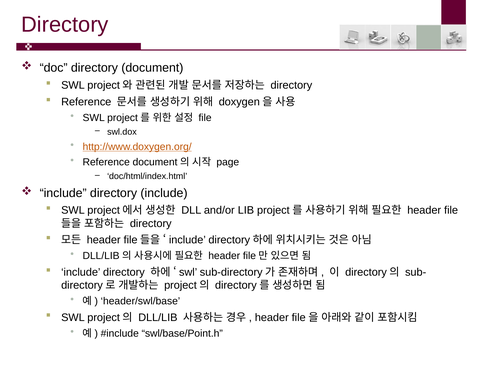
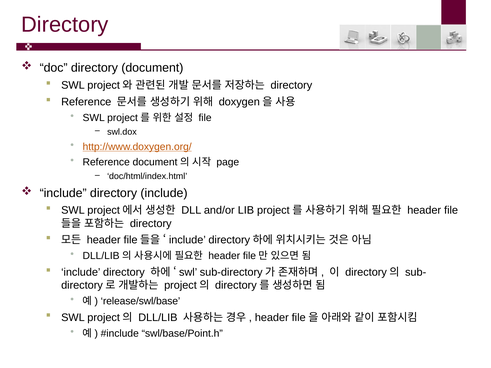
header/swl/base: header/swl/base -> release/swl/base
